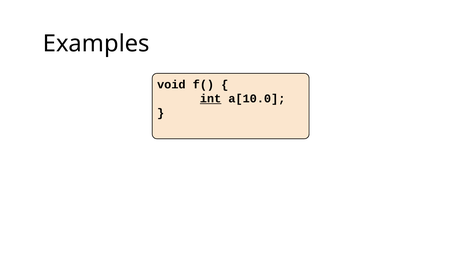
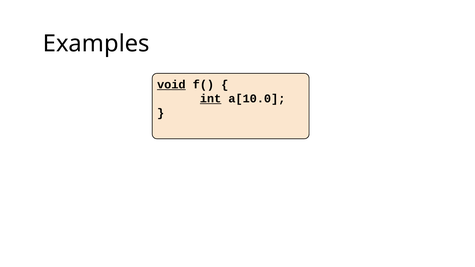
void underline: none -> present
